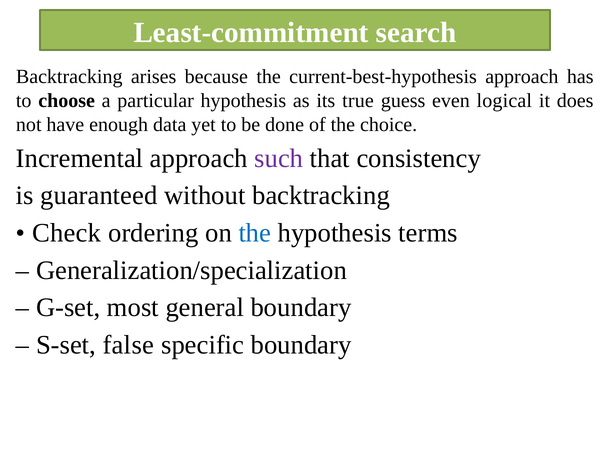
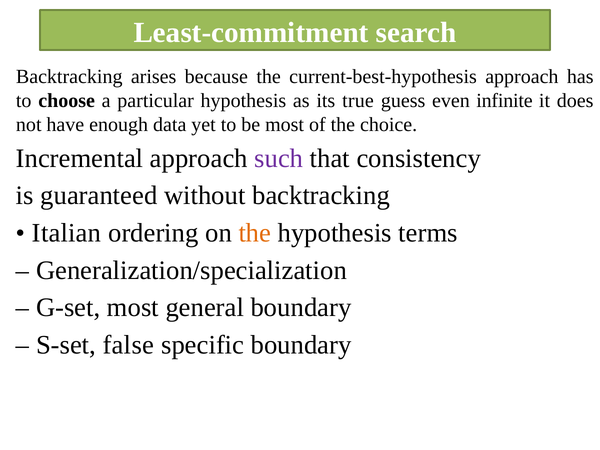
logical: logical -> infinite
be done: done -> most
Check: Check -> Italian
the at (255, 233) colour: blue -> orange
